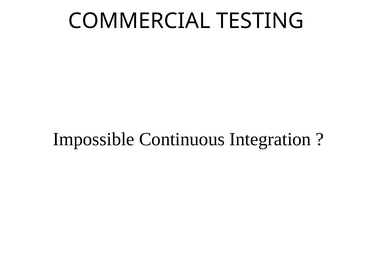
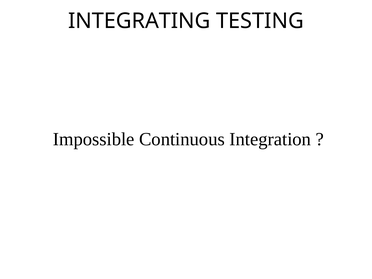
COMMERCIAL: COMMERCIAL -> INTEGRATING
